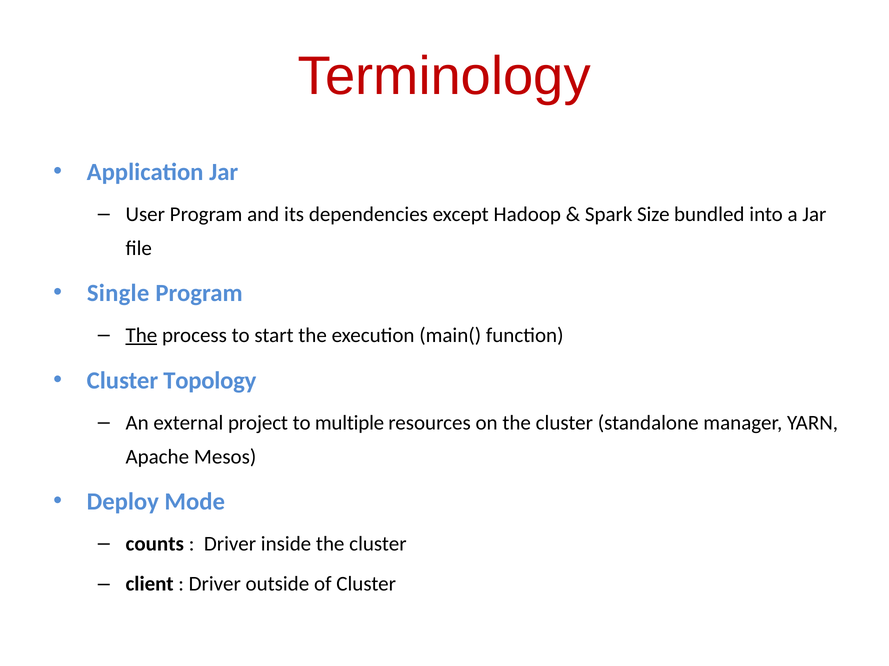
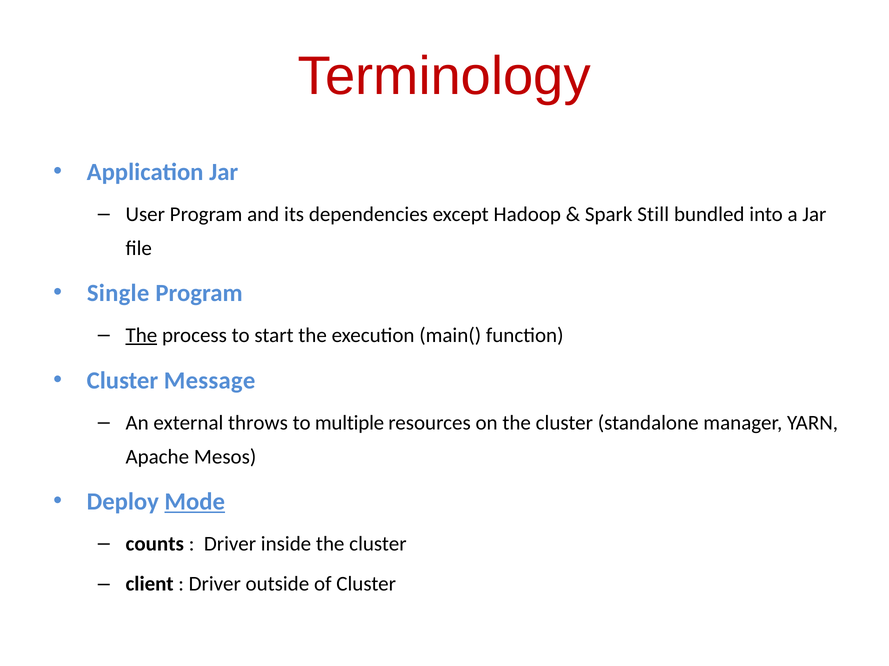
Size: Size -> Still
Topology: Topology -> Message
project: project -> throws
Mode underline: none -> present
